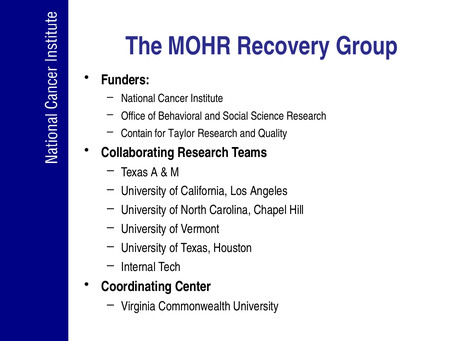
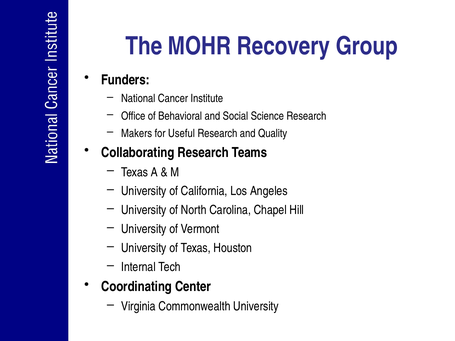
Contain: Contain -> Makers
Taylor: Taylor -> Useful
